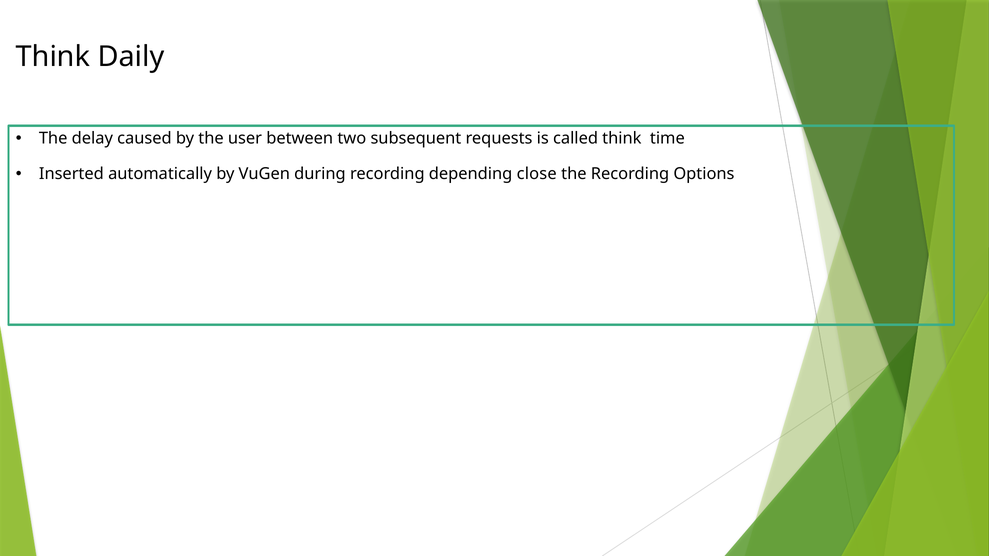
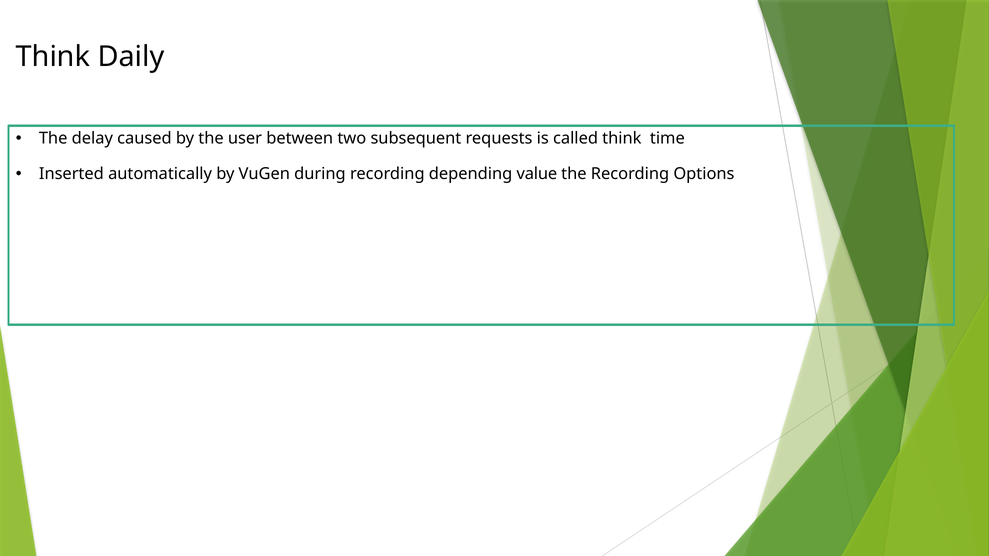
close: close -> value
